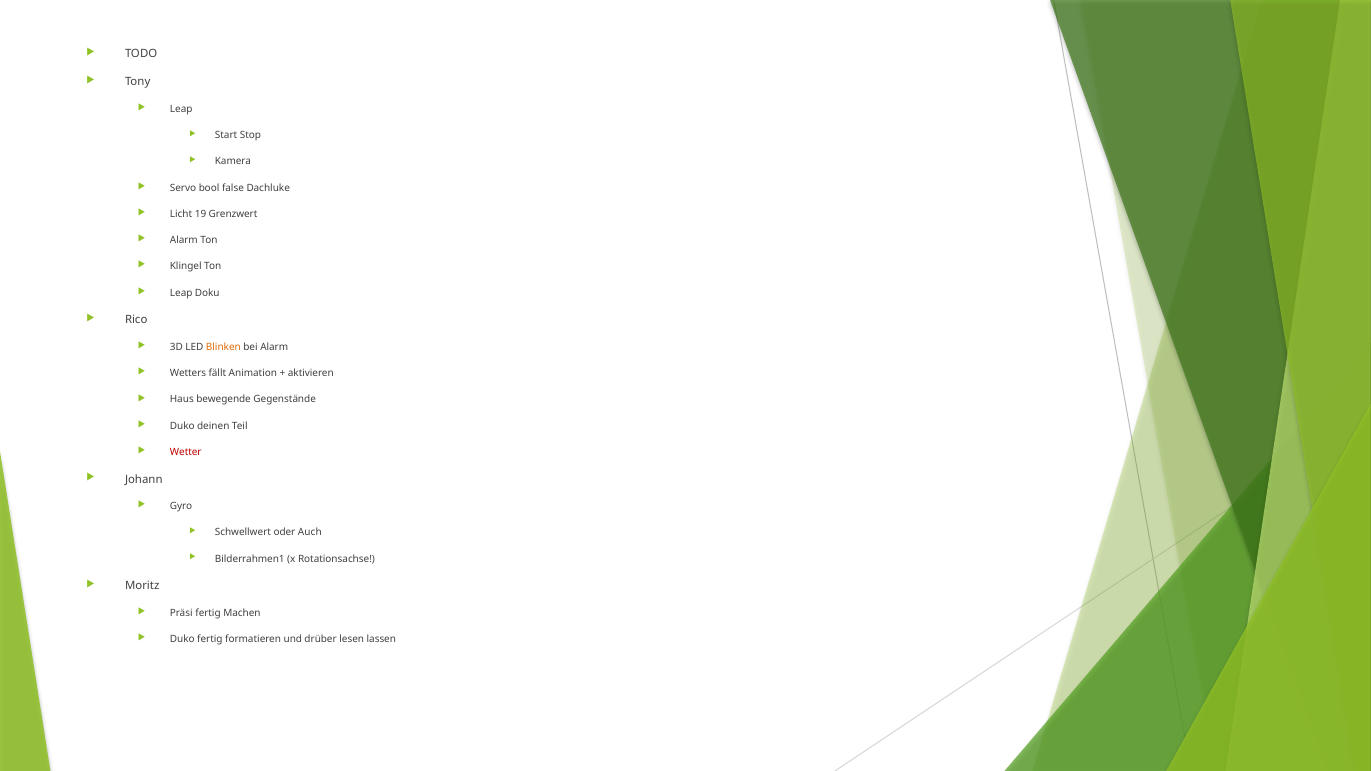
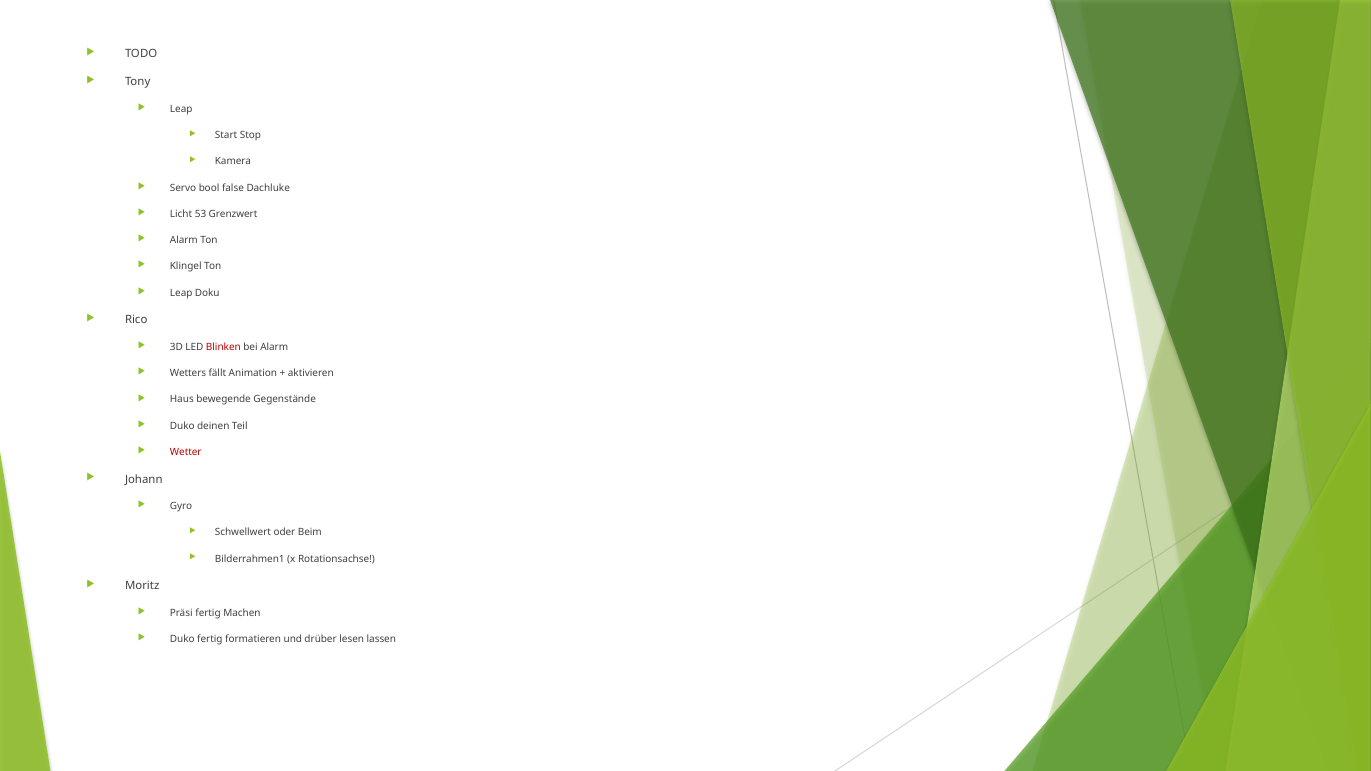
19: 19 -> 53
Blinken colour: orange -> red
Auch: Auch -> Beim
